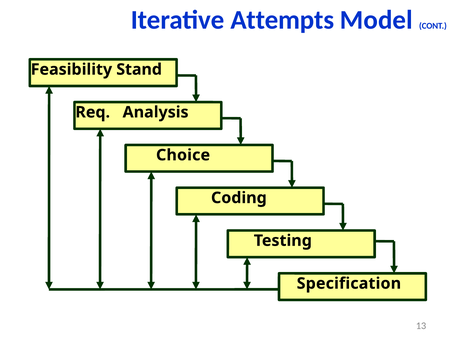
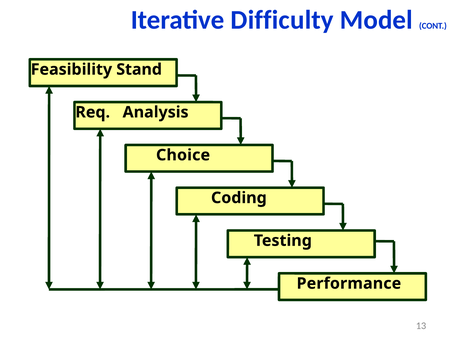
Attempts: Attempts -> Difficulty
Specification: Specification -> Performance
